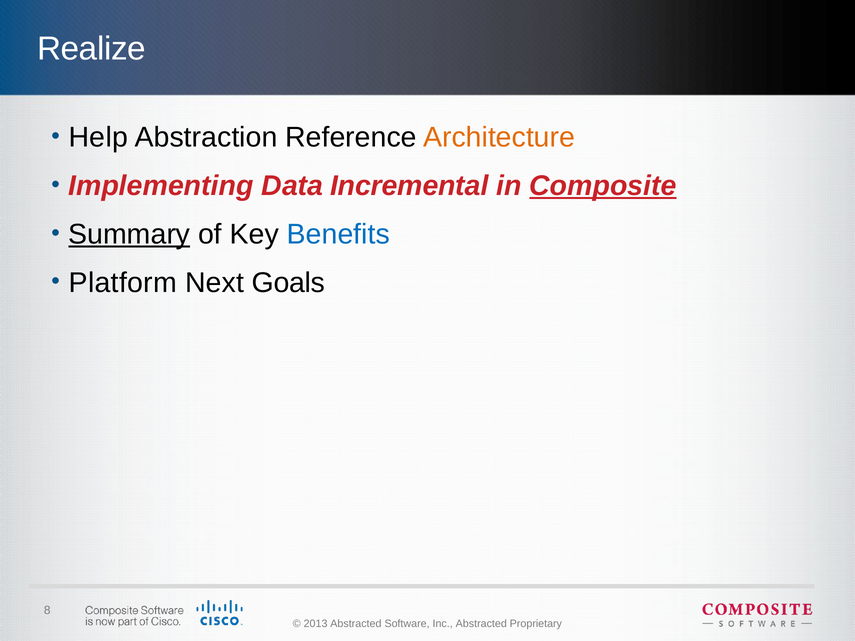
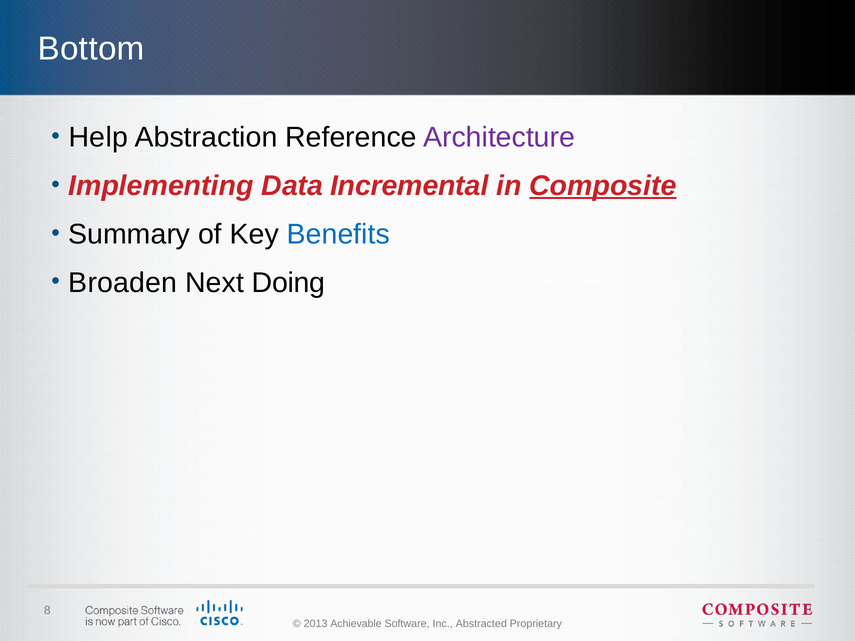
Realize: Realize -> Bottom
Architecture colour: orange -> purple
Summary underline: present -> none
Platform: Platform -> Broaden
Goals: Goals -> Doing
Abstracted at (356, 624): Abstracted -> Achievable
